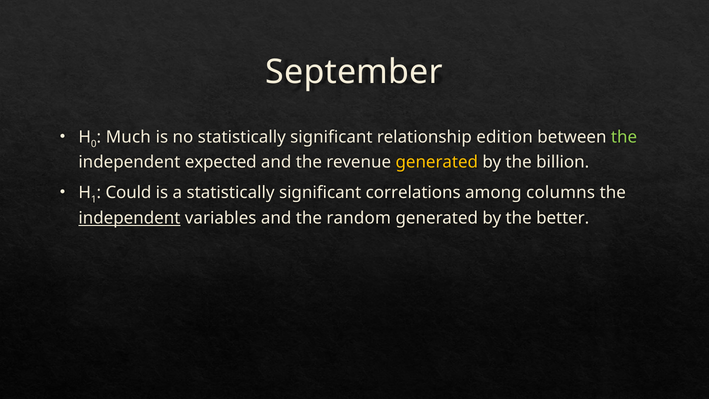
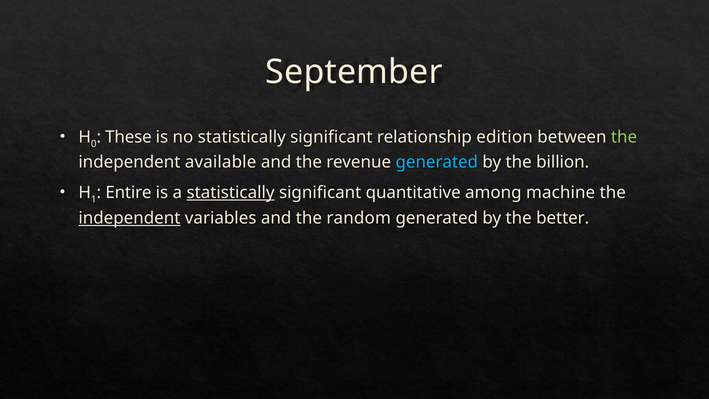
Much: Much -> These
expected: expected -> available
generated at (437, 162) colour: yellow -> light blue
Could: Could -> Entire
statistically at (231, 193) underline: none -> present
correlations: correlations -> quantitative
columns: columns -> machine
